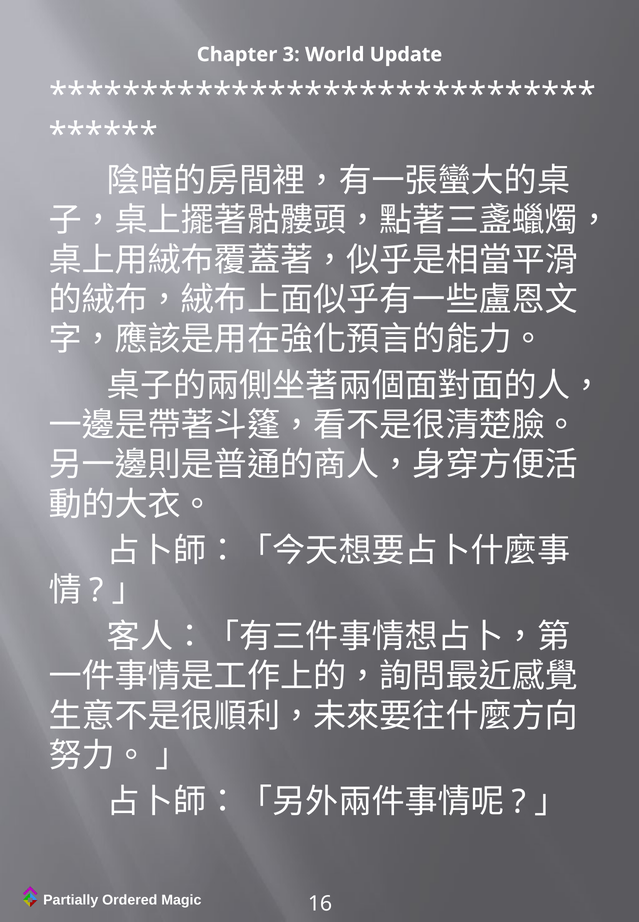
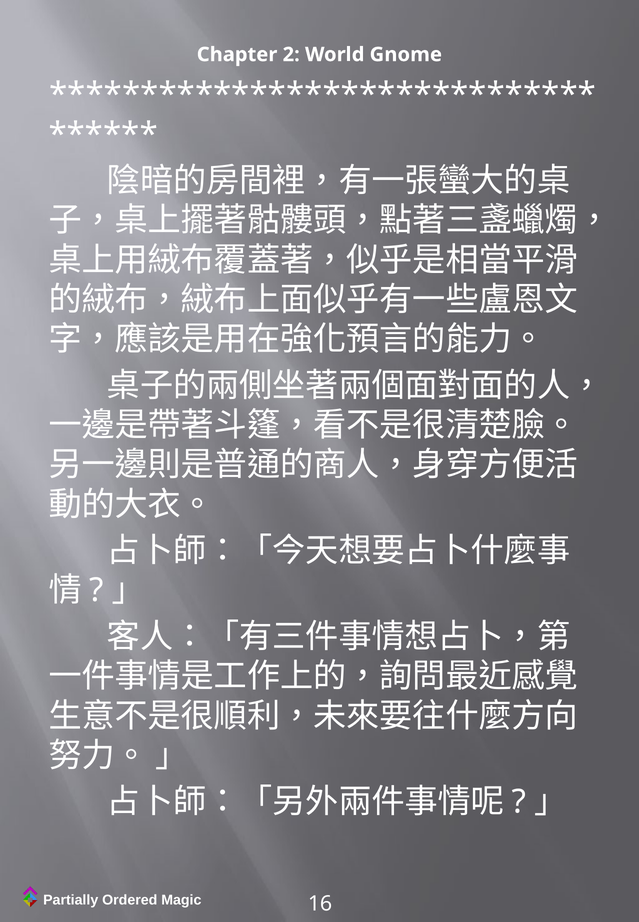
3: 3 -> 2
Update: Update -> Gnome
